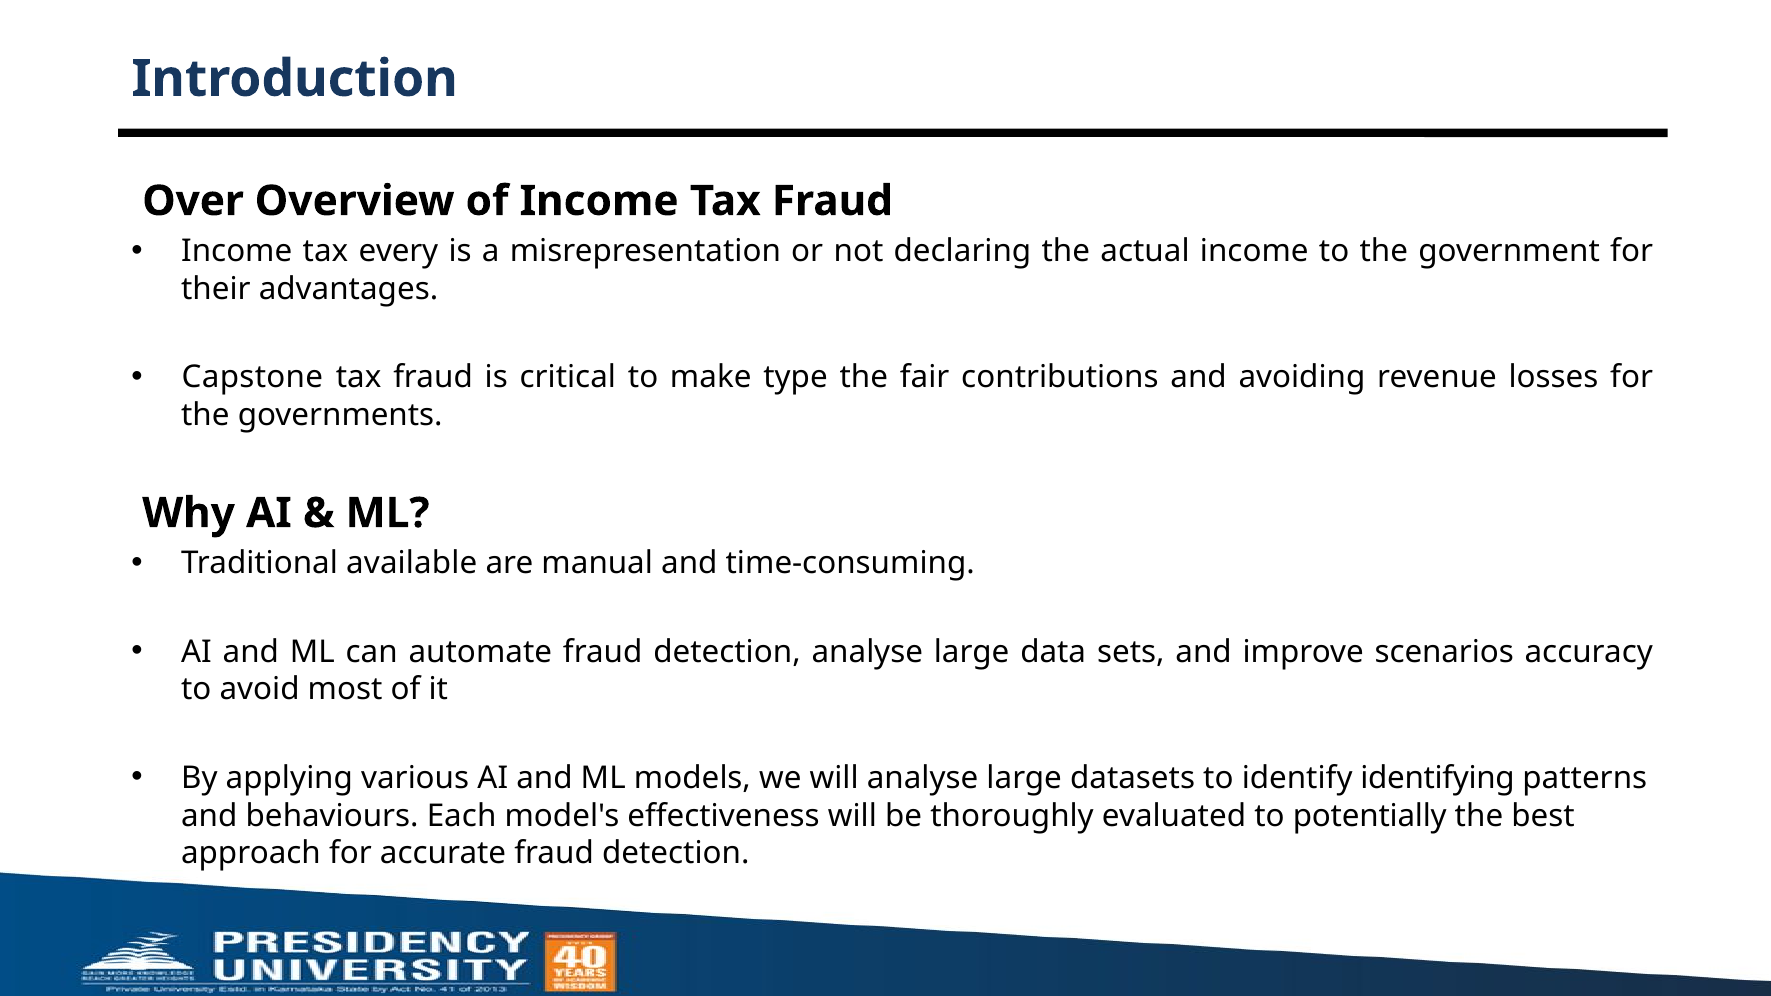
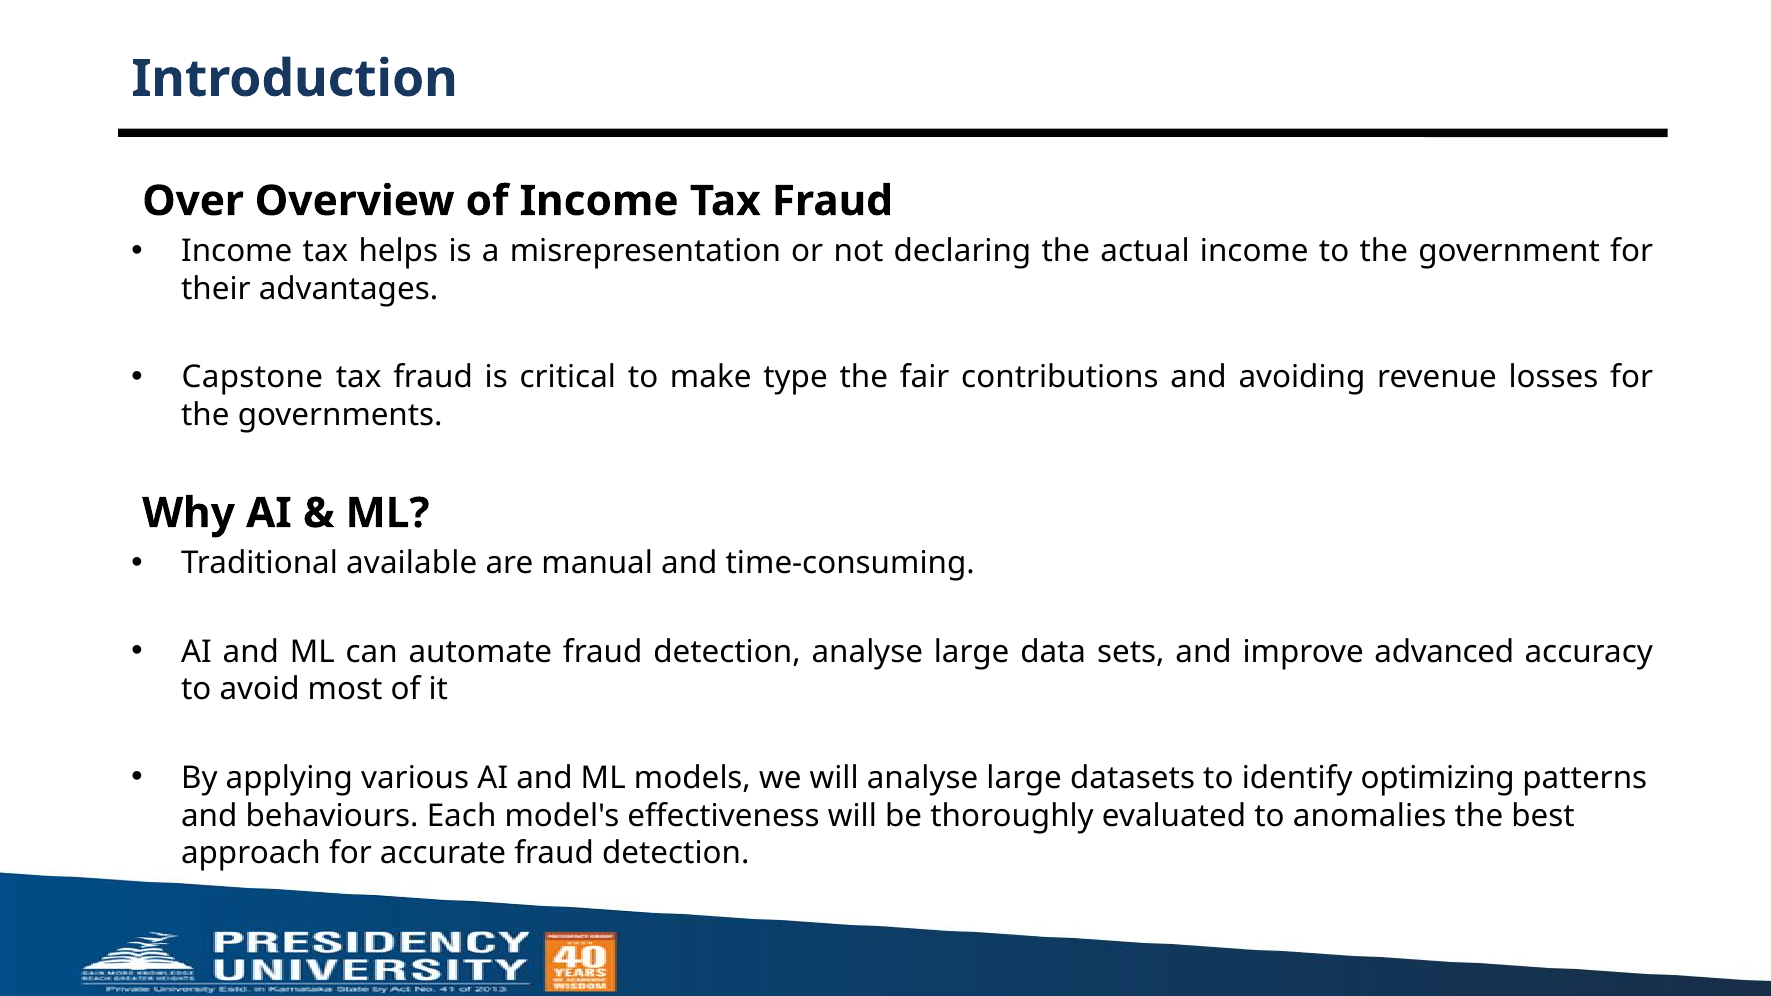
every: every -> helps
scenarios: scenarios -> advanced
identifying: identifying -> optimizing
potentially: potentially -> anomalies
